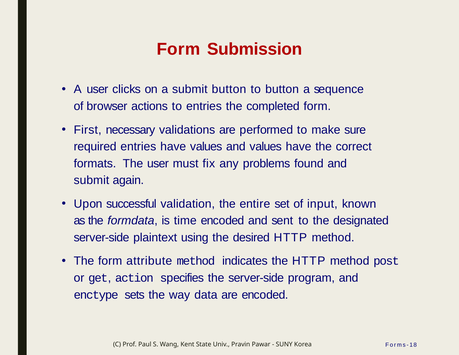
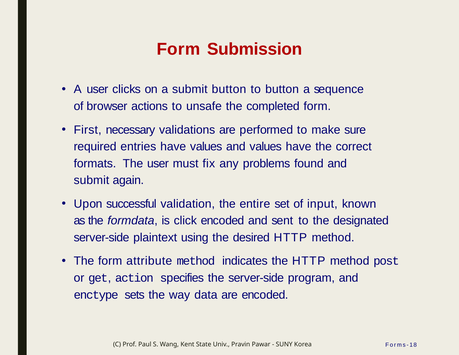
to entries: entries -> unsafe
time: time -> click
